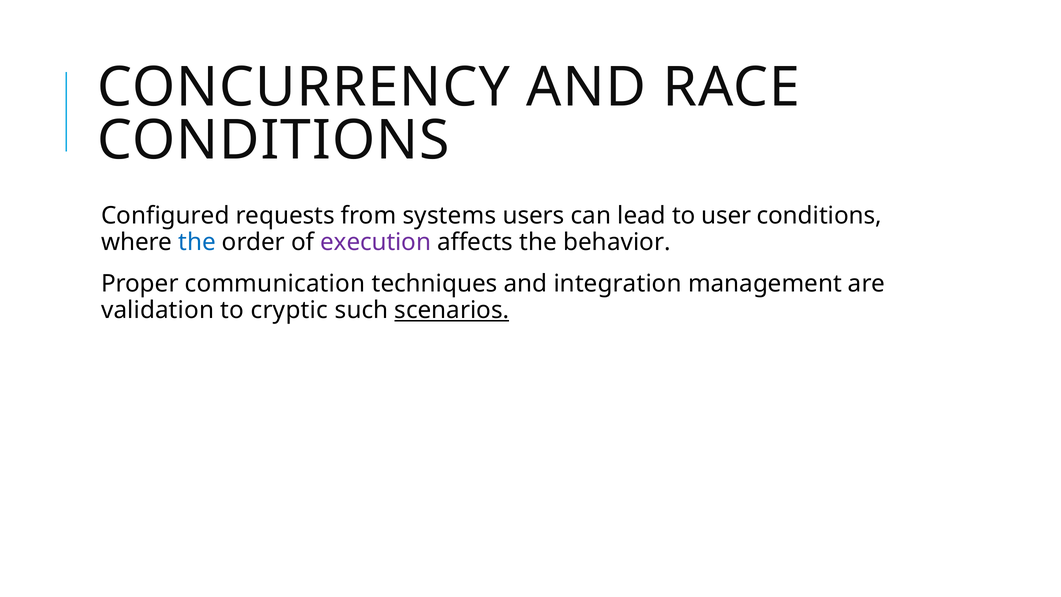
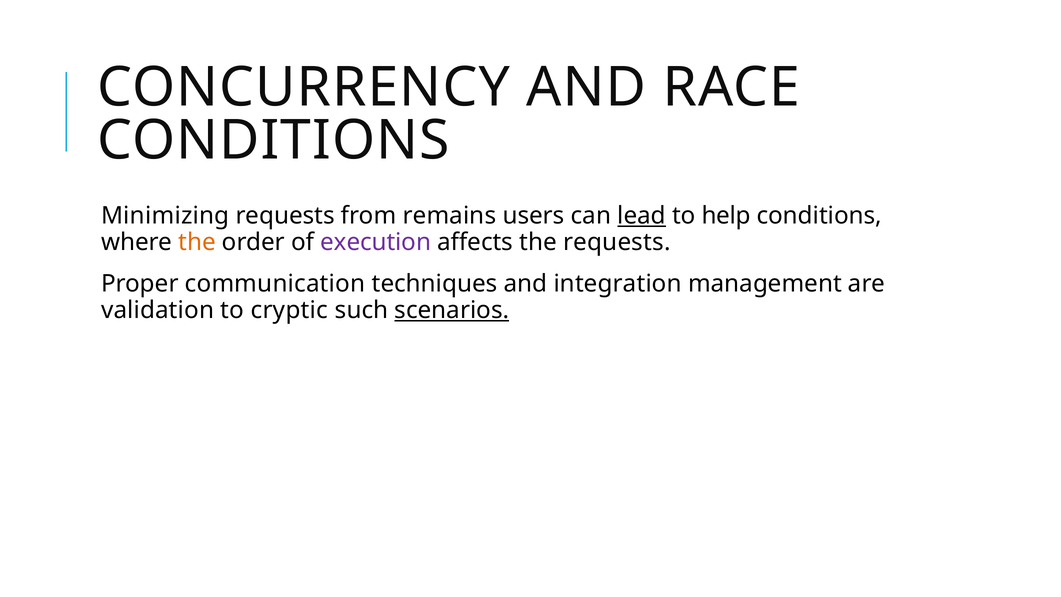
Configured: Configured -> Minimizing
systems: systems -> remains
lead underline: none -> present
user: user -> help
the at (197, 242) colour: blue -> orange
the behavior: behavior -> requests
